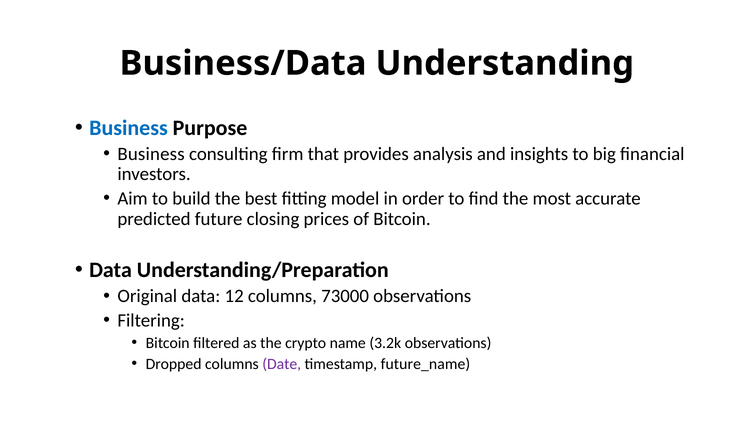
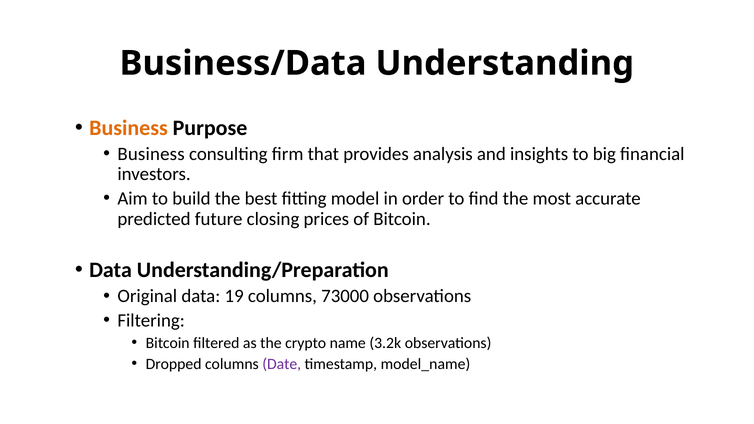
Business at (128, 128) colour: blue -> orange
12: 12 -> 19
future_name: future_name -> model_name
